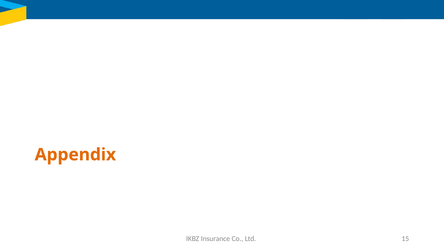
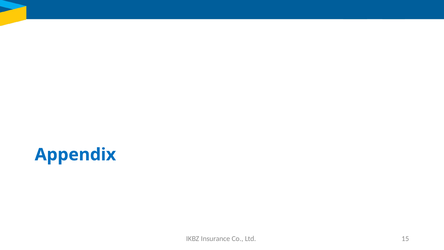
Appendix colour: orange -> blue
